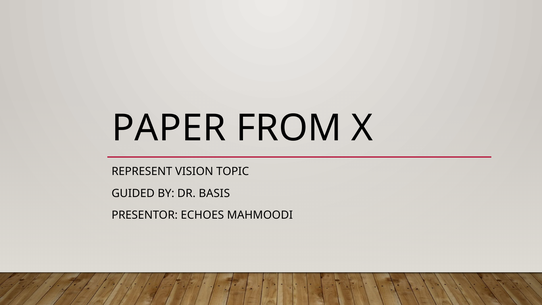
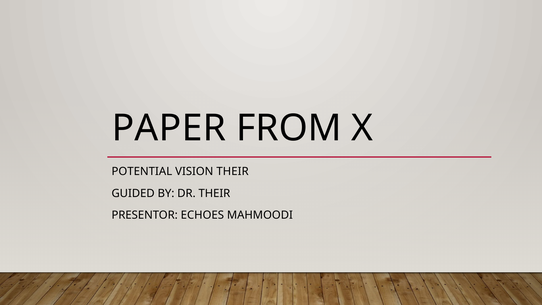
REPRESENT: REPRESENT -> POTENTIAL
VISION TOPIC: TOPIC -> THEIR
DR BASIS: BASIS -> THEIR
